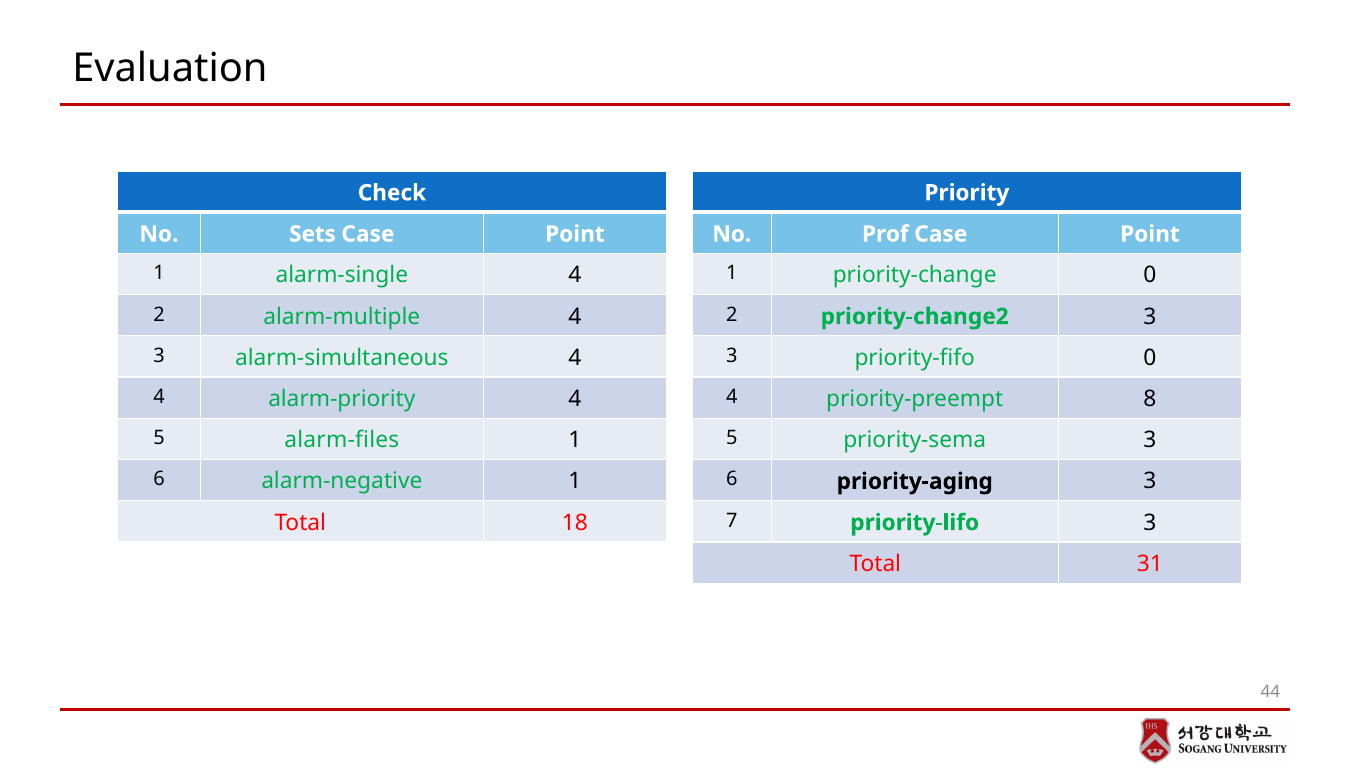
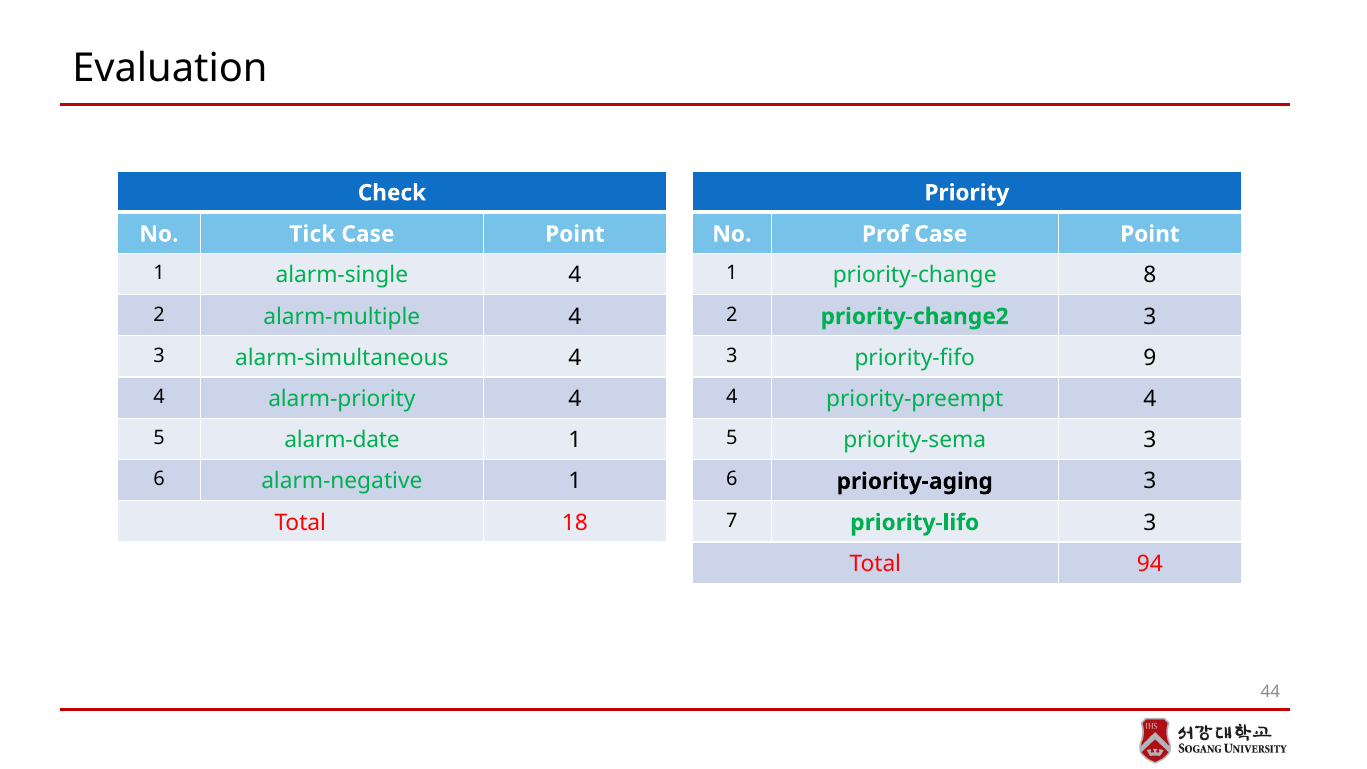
Sets: Sets -> Tick
priority-change 0: 0 -> 8
priority-fifo 0: 0 -> 9
priority-preempt 8: 8 -> 4
alarm-files: alarm-files -> alarm-date
31: 31 -> 94
